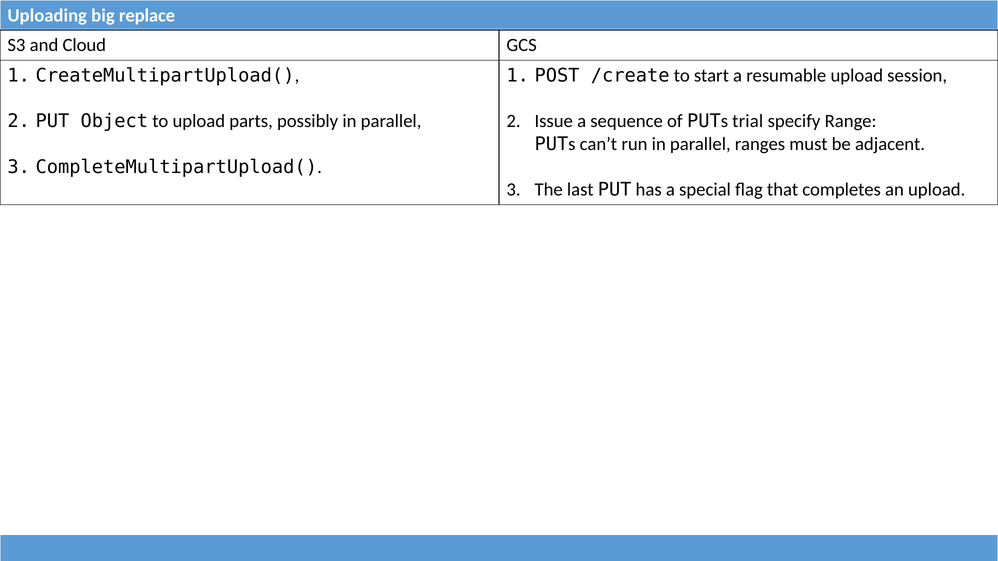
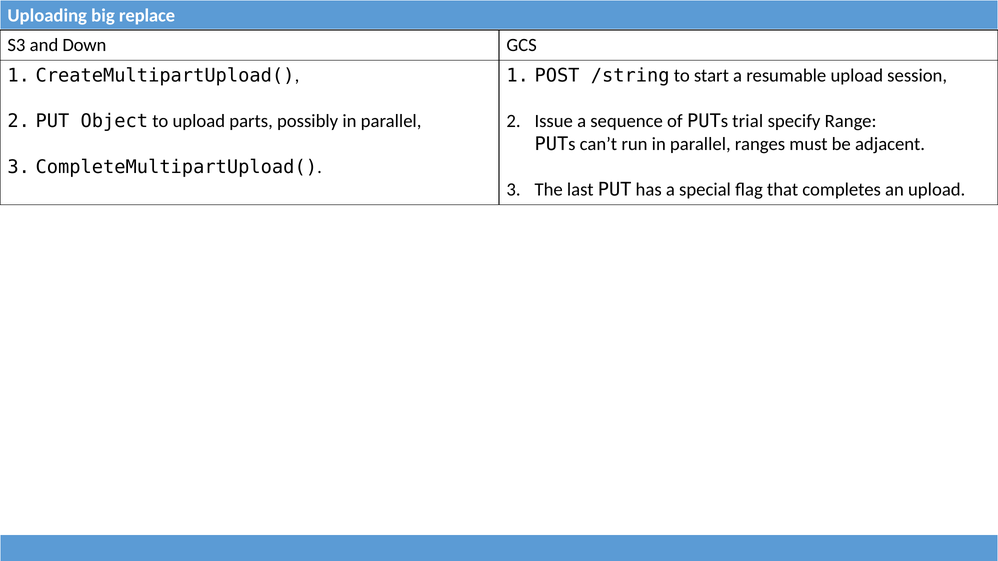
Cloud: Cloud -> Down
/create: /create -> /string
